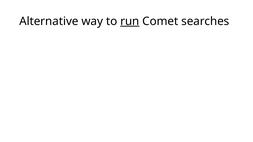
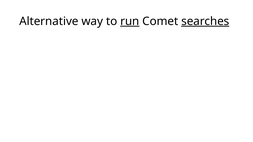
searches underline: none -> present
